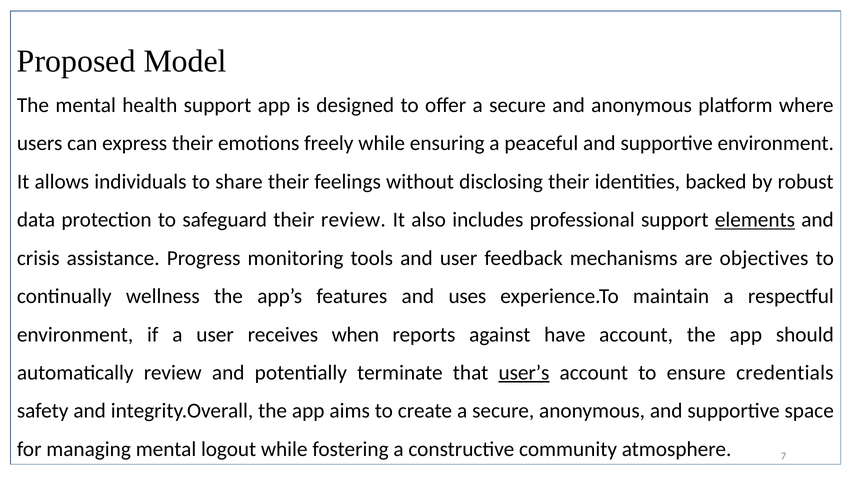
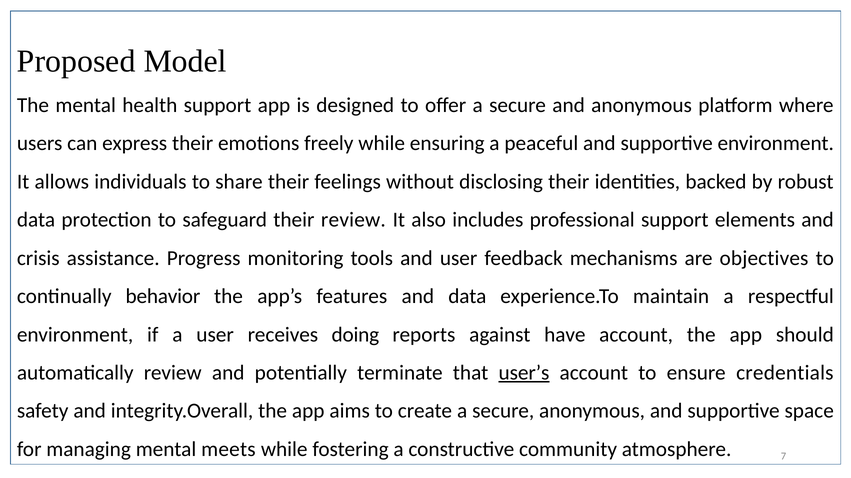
elements underline: present -> none
wellness: wellness -> behavior
and uses: uses -> data
when: when -> doing
logout: logout -> meets
